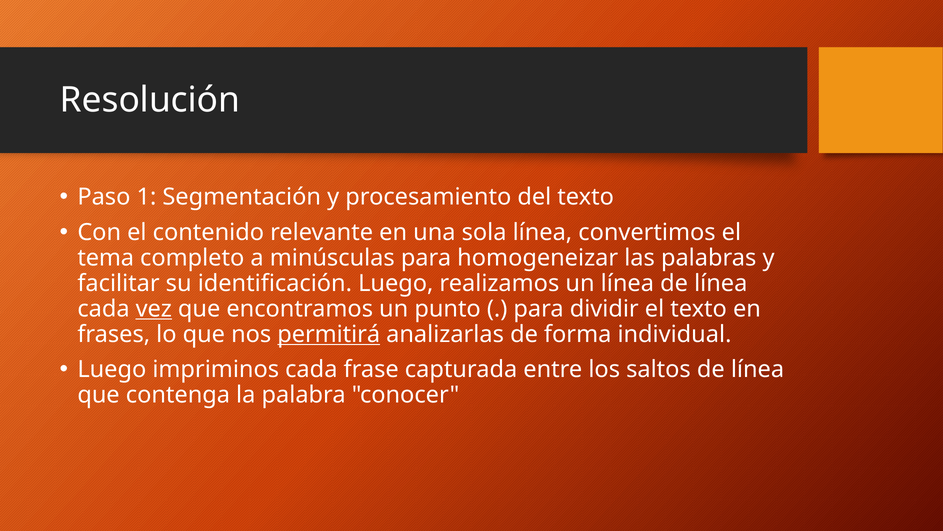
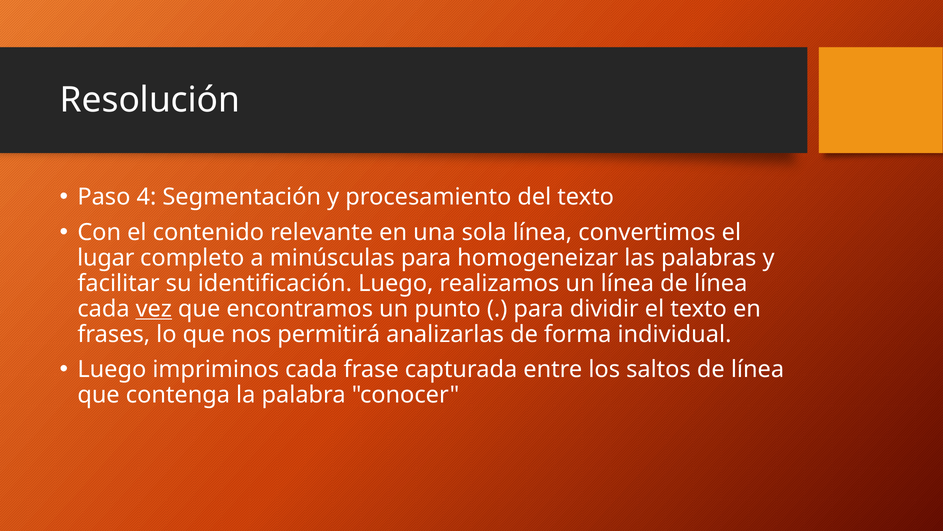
1: 1 -> 4
tema: tema -> lugar
permitirá underline: present -> none
